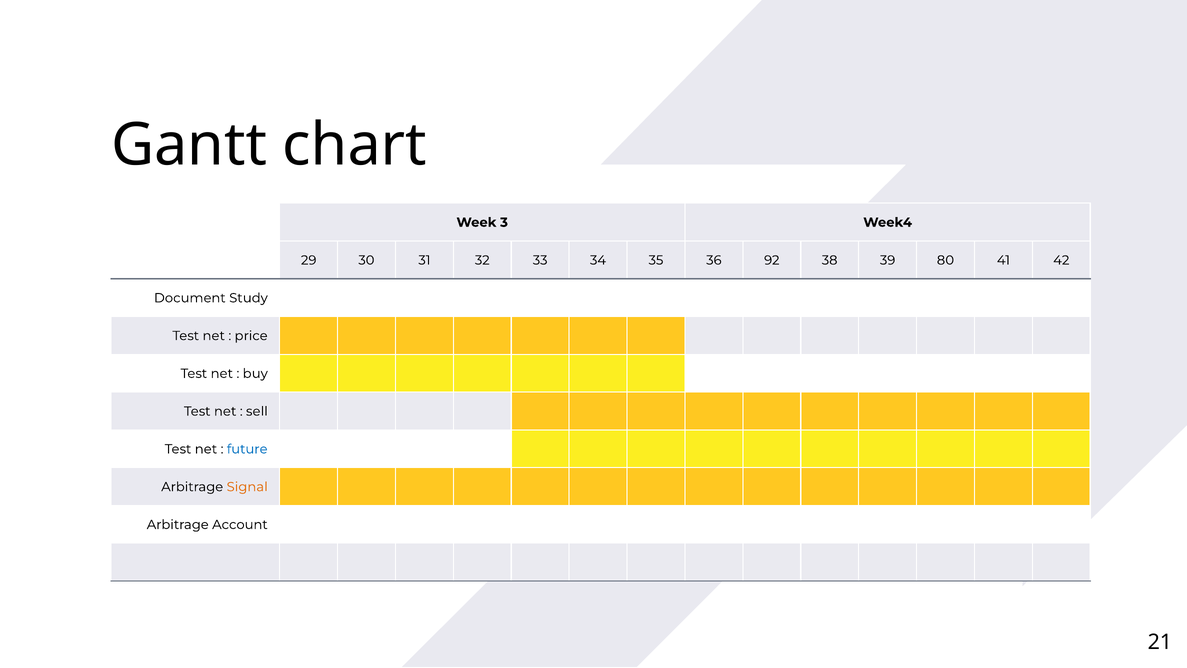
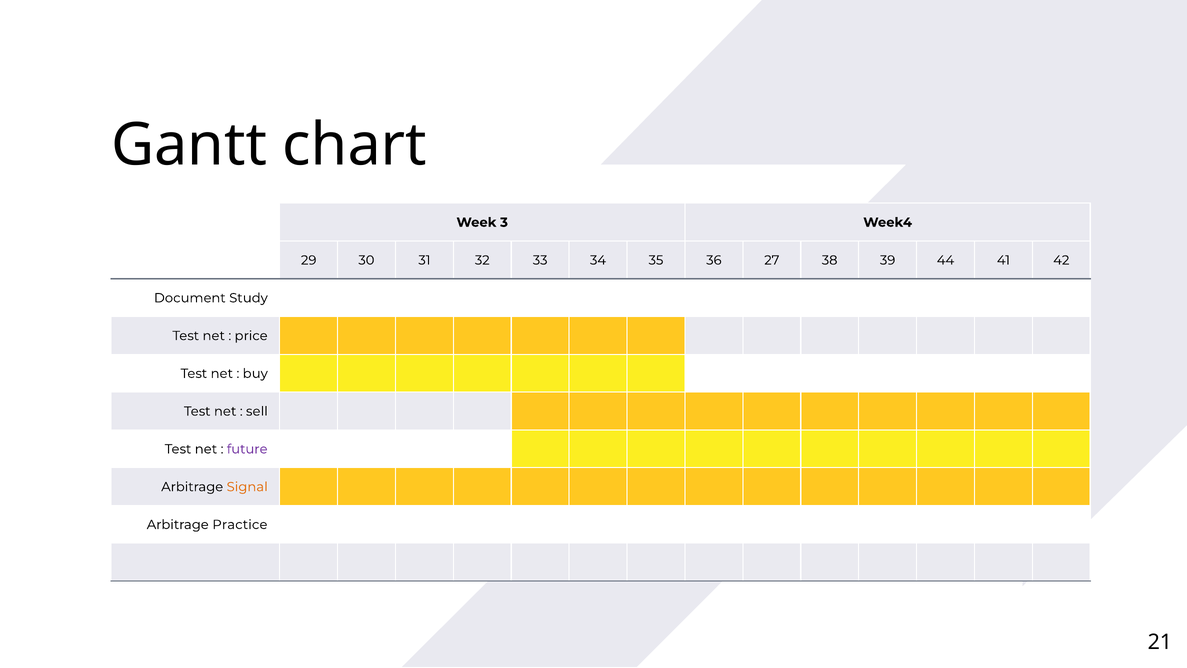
92: 92 -> 27
80: 80 -> 44
future colour: blue -> purple
Account: Account -> Practice
